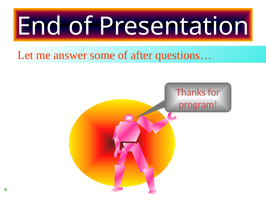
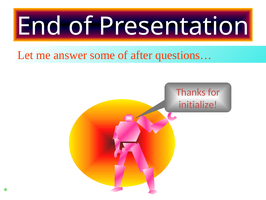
program: program -> initialize
